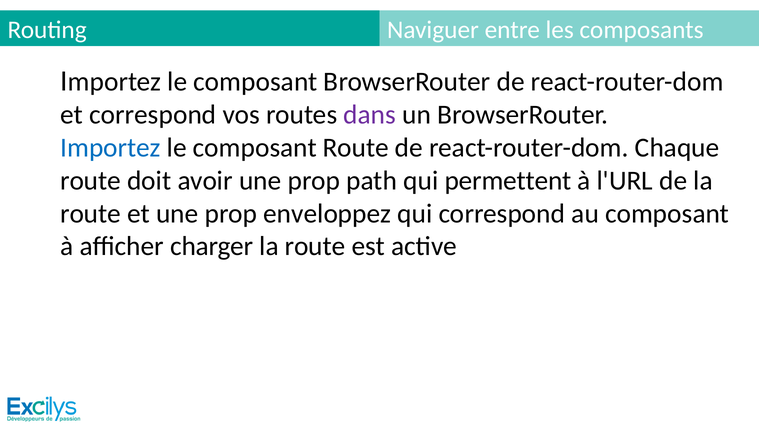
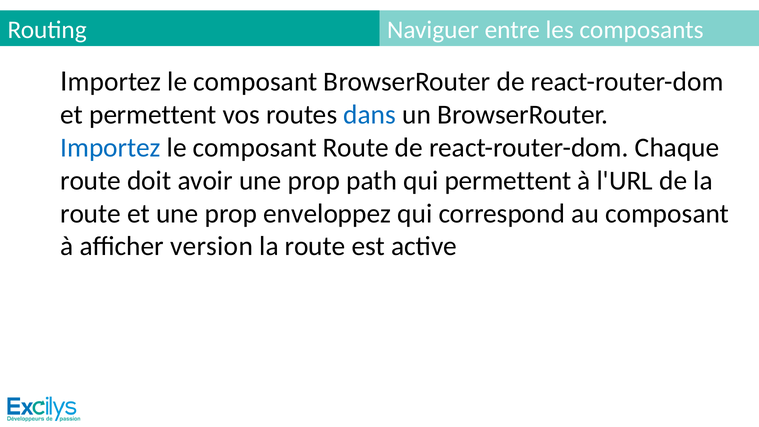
et correspond: correspond -> permettent
dans colour: purple -> blue
charger: charger -> version
